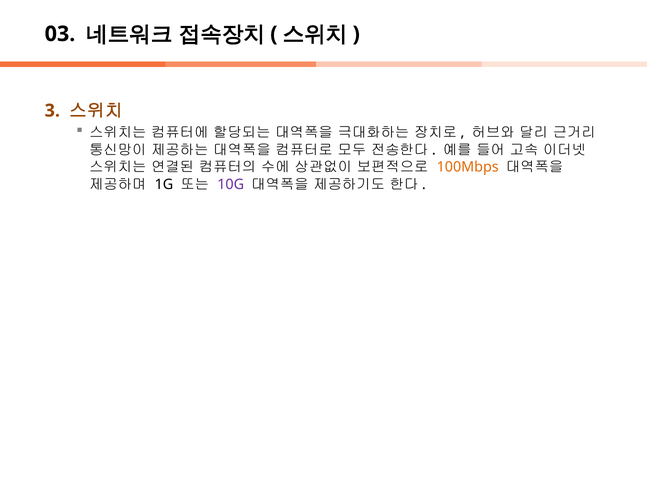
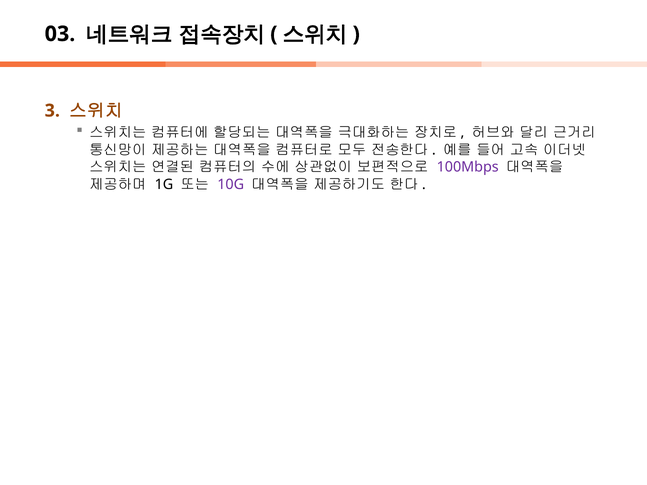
100Mbps colour: orange -> purple
